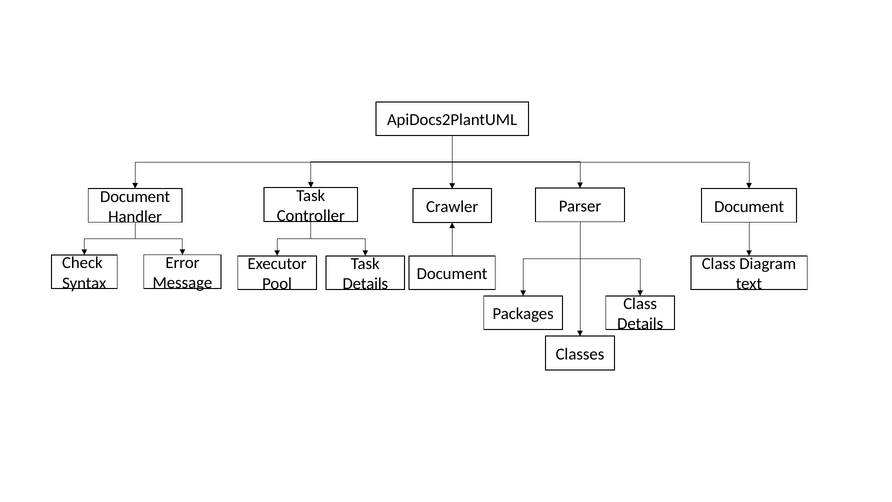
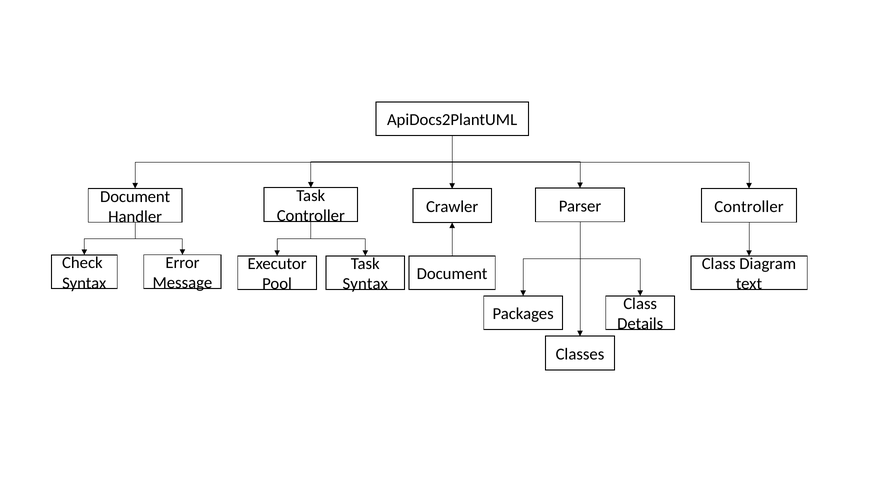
Parser Document: Document -> Controller
Details at (365, 284): Details -> Syntax
